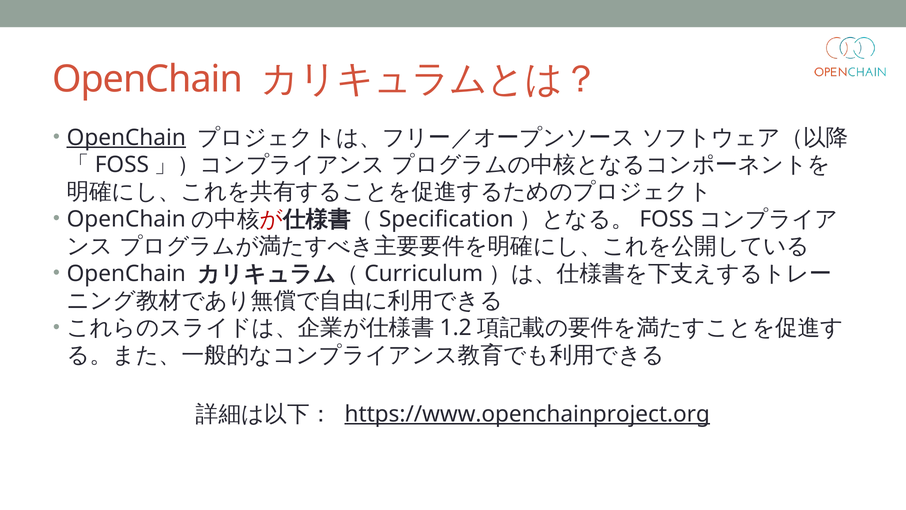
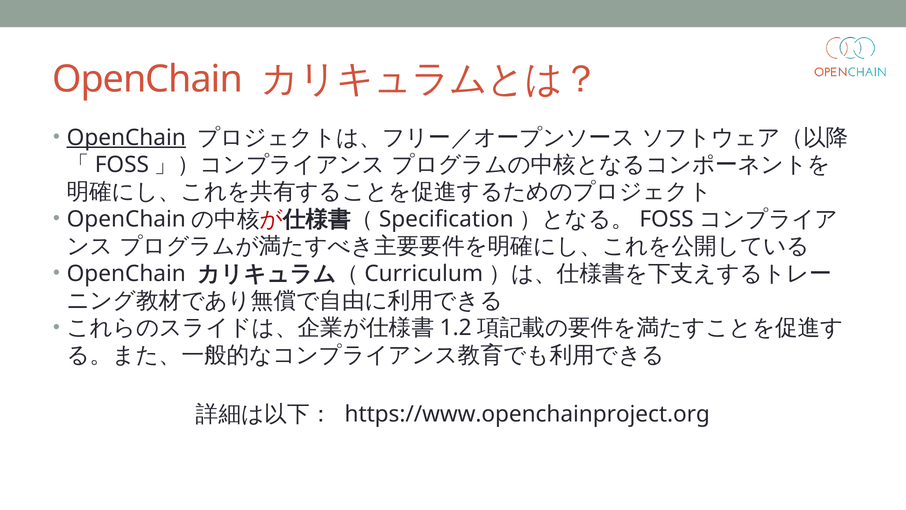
https://www.openchainproject.org underline: present -> none
